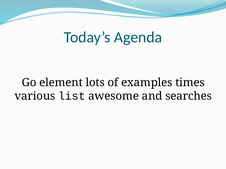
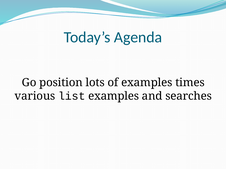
element: element -> position
list awesome: awesome -> examples
